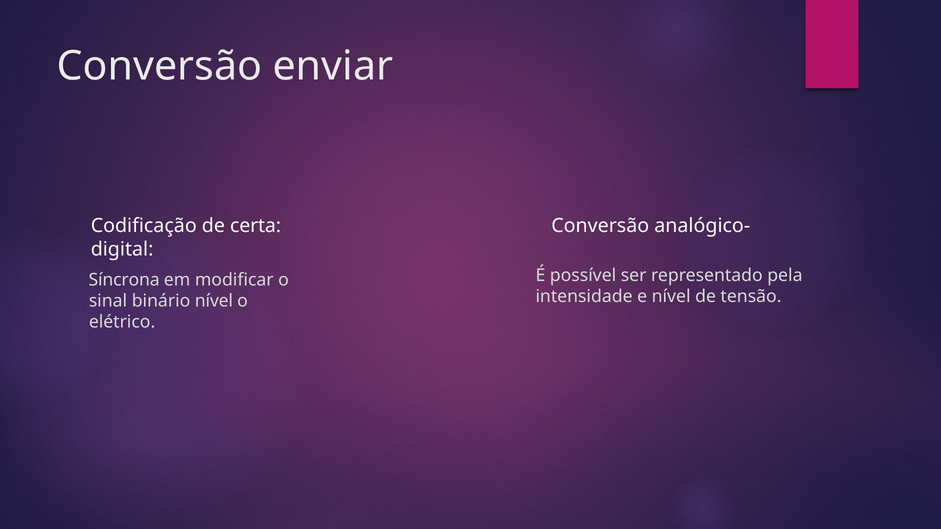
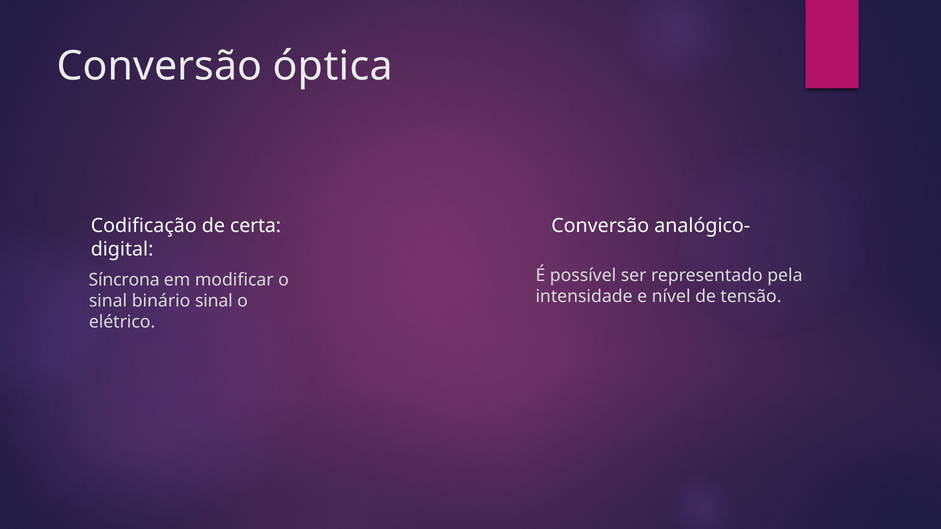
enviar: enviar -> óptica
binário nível: nível -> sinal
